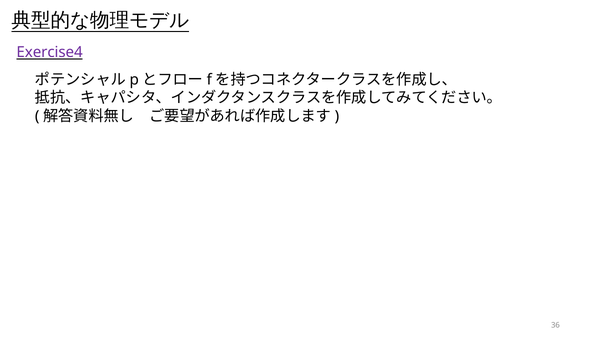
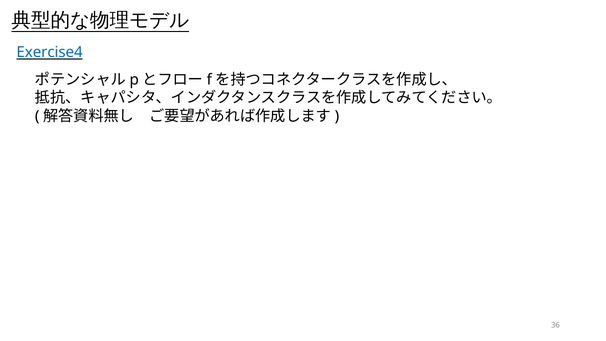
Exercise4 colour: purple -> blue
